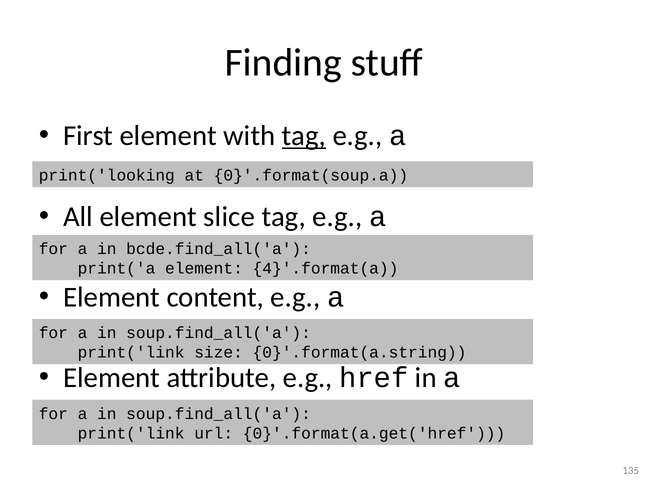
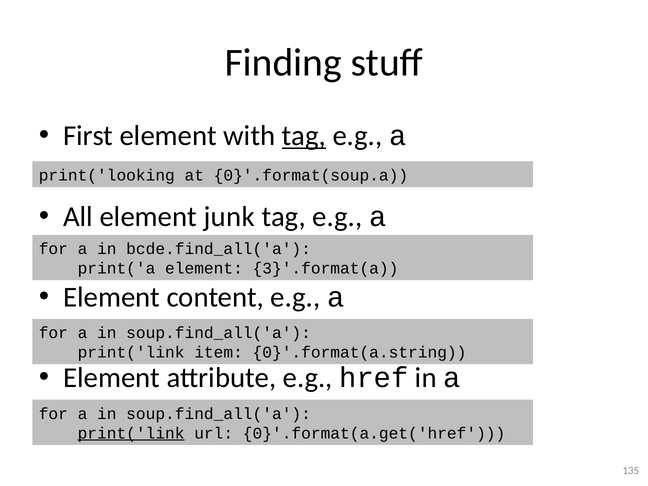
slice: slice -> junk
4}'.format(a: 4}'.format(a -> 3}'.format(a
size: size -> item
print('link at (131, 433) underline: none -> present
